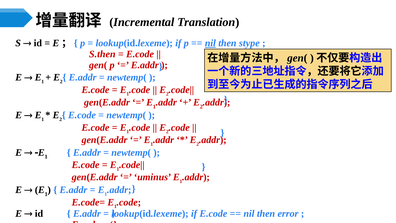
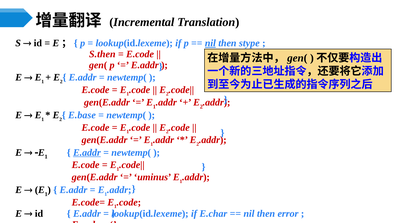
E.code at (82, 115): E.code -> E.base
E.addr at (87, 152) underline: none -> present
if E.code: E.code -> E.char
